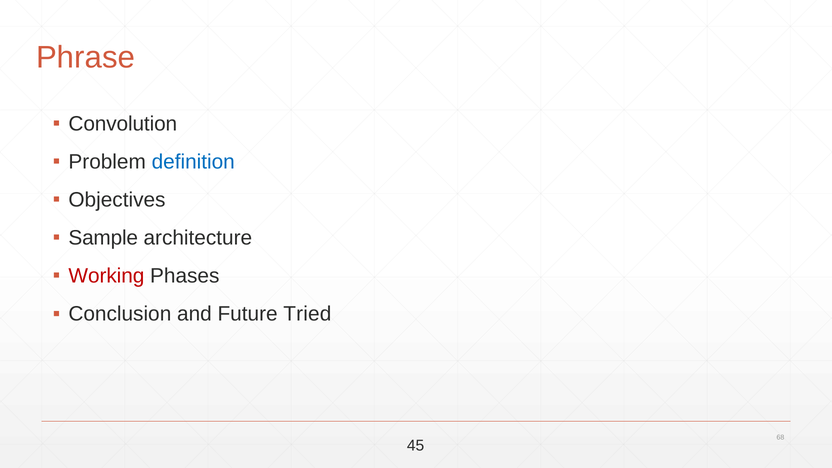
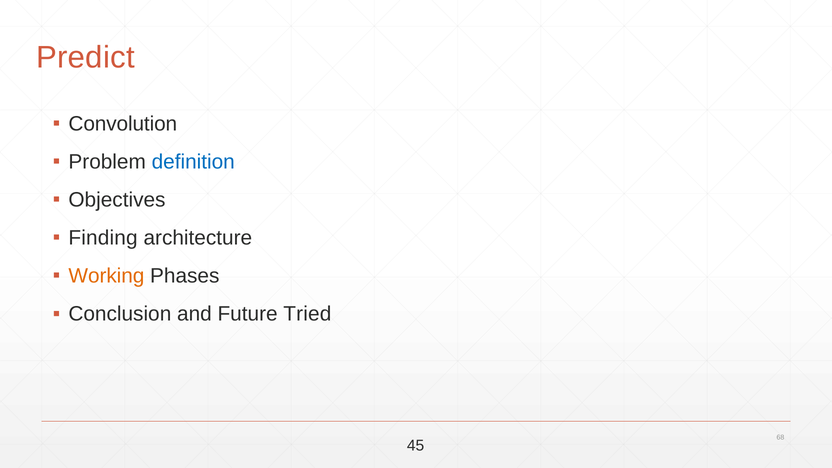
Phrase: Phrase -> Predict
Sample: Sample -> Finding
Working colour: red -> orange
